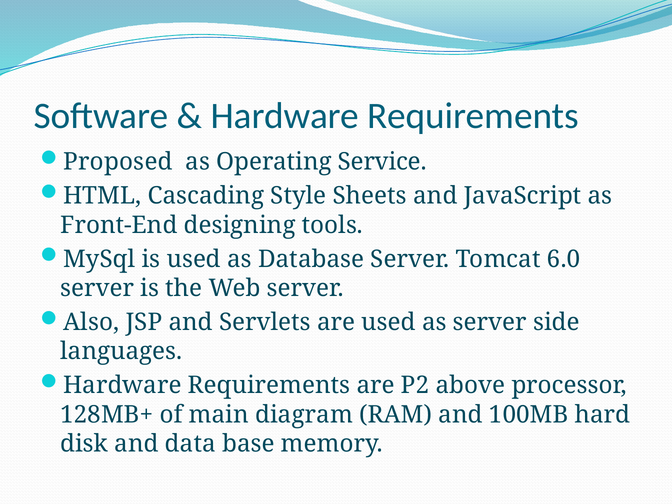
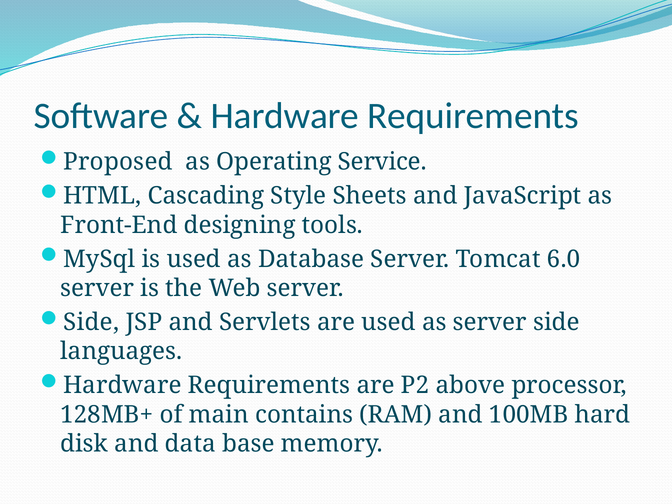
Also at (91, 322): Also -> Side
diagram: diagram -> contains
